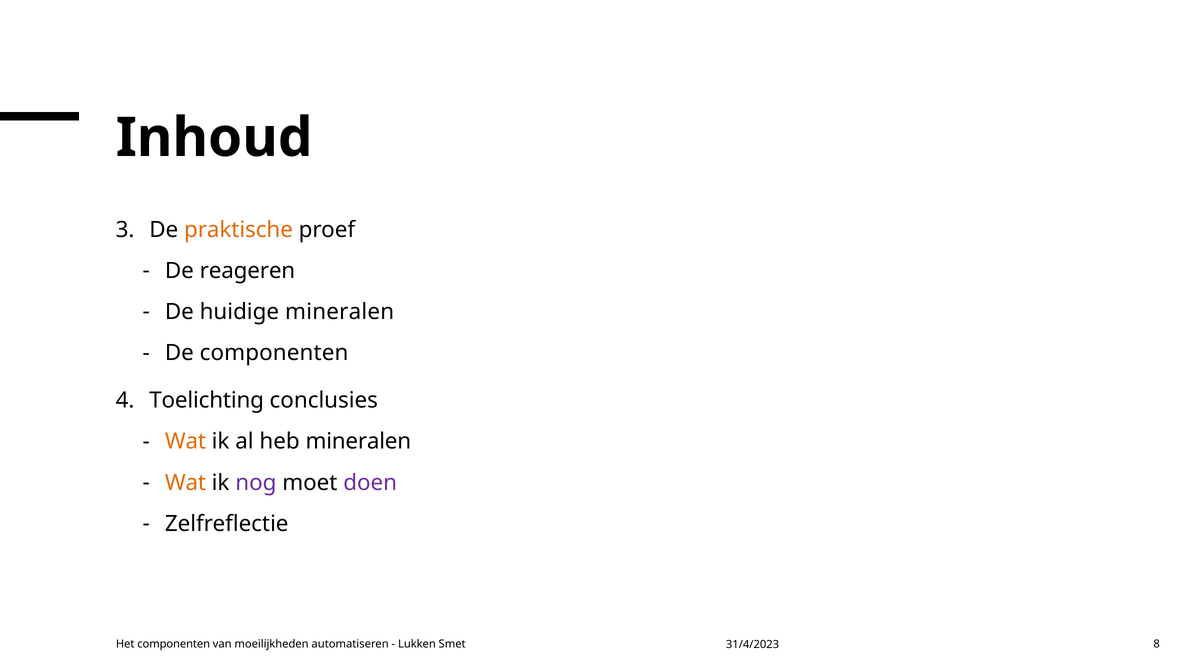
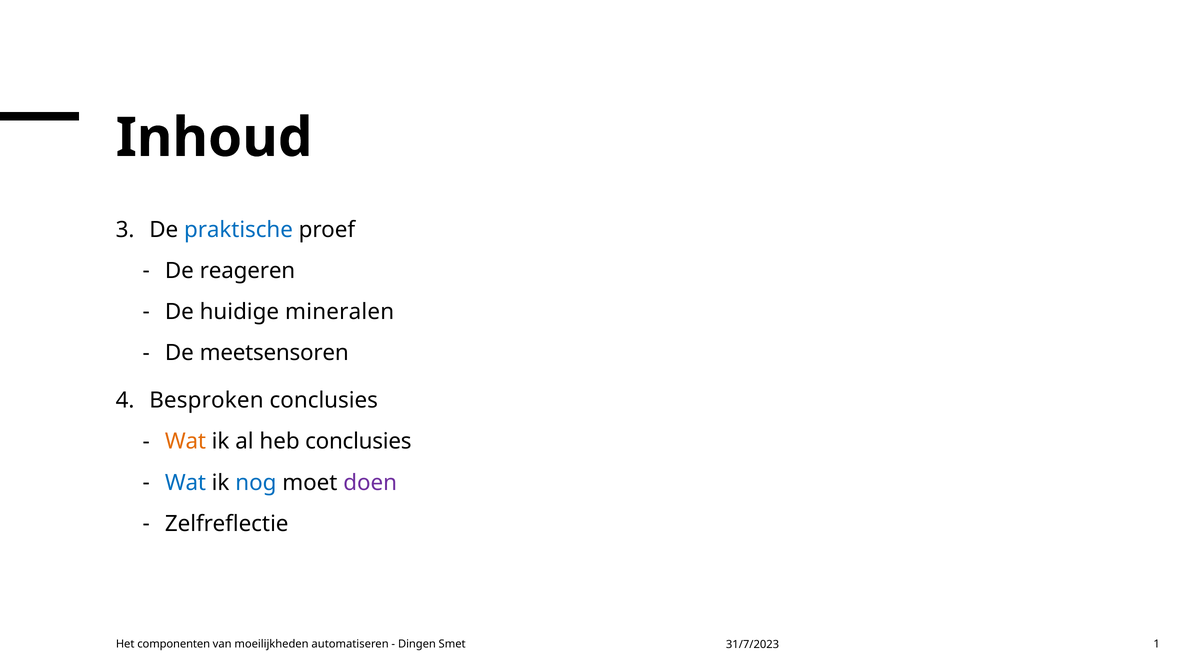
praktische colour: orange -> blue
De componenten: componenten -> meetsensoren
Toelichting: Toelichting -> Besproken
heb mineralen: mineralen -> conclusies
Wat at (185, 483) colour: orange -> blue
nog colour: purple -> blue
Lukken: Lukken -> Dingen
8: 8 -> 1
31/4/2023: 31/4/2023 -> 31/7/2023
